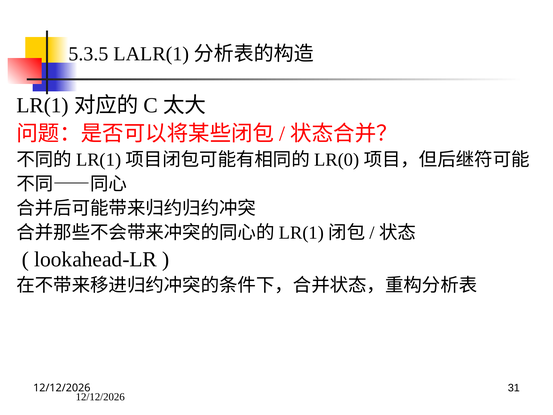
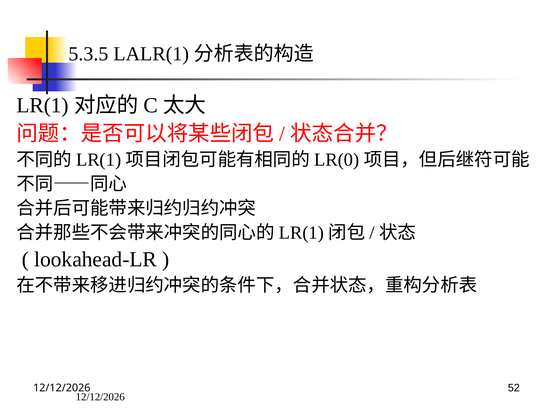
31: 31 -> 52
